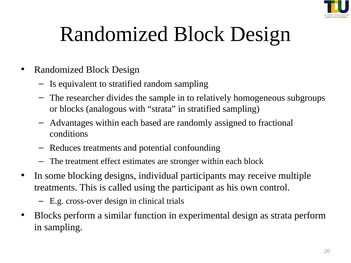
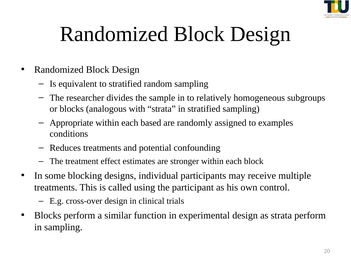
Advantages: Advantages -> Appropriate
fractional: fractional -> examples
